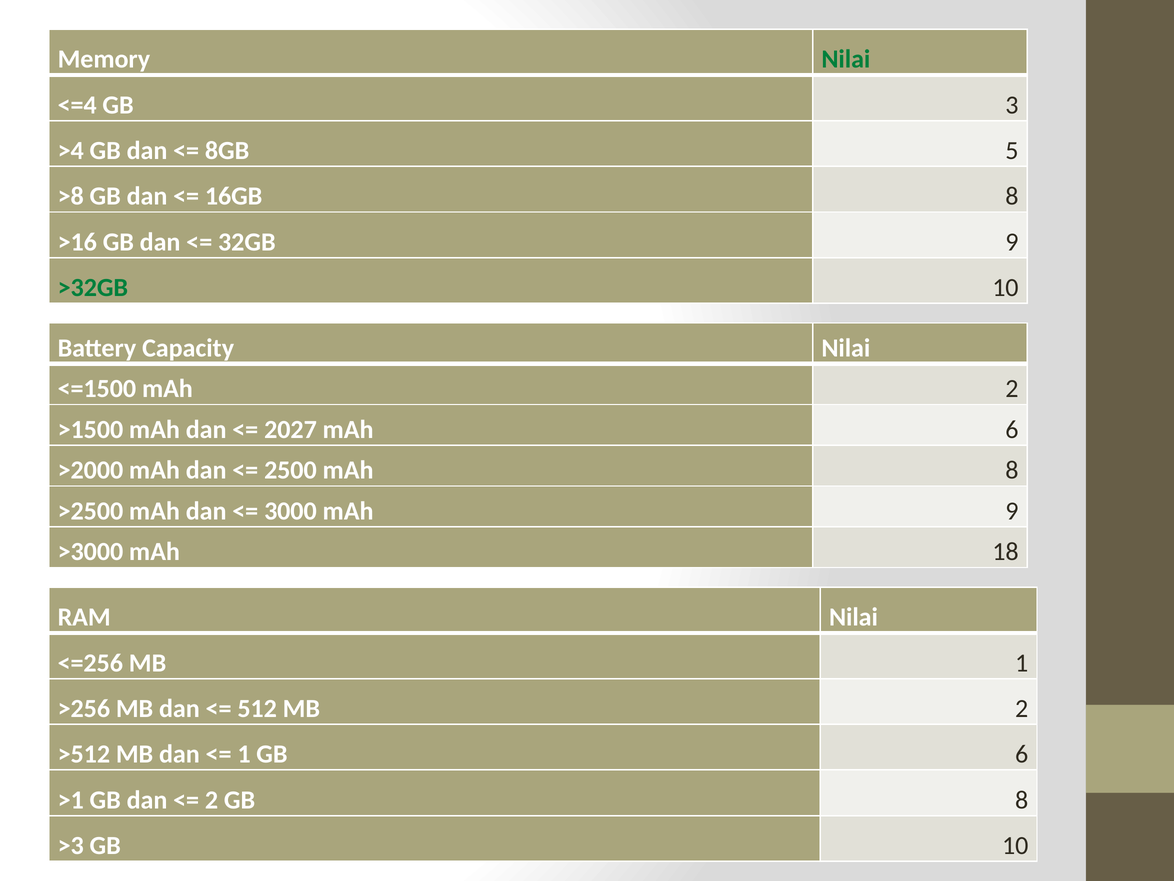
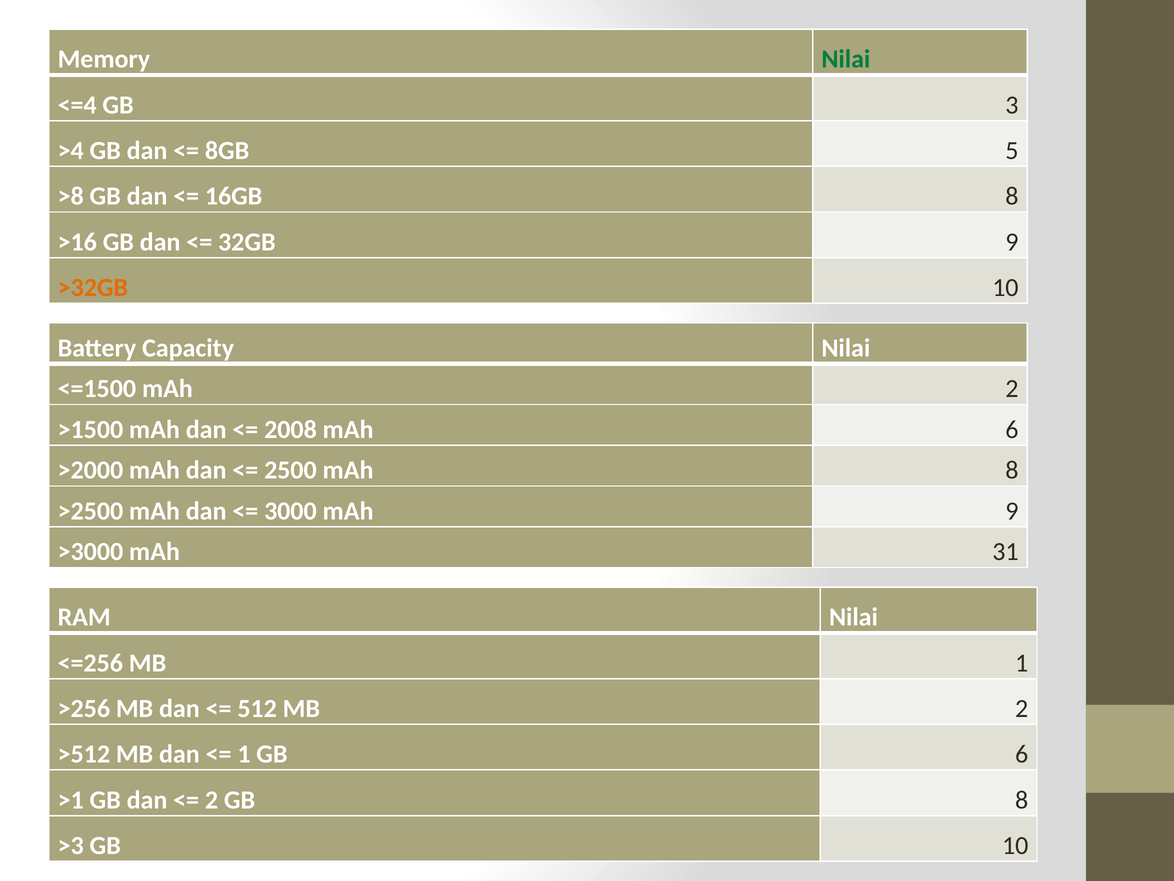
>32GB colour: green -> orange
2027: 2027 -> 2008
18: 18 -> 31
